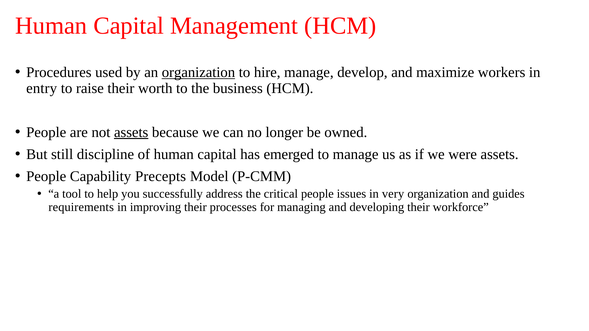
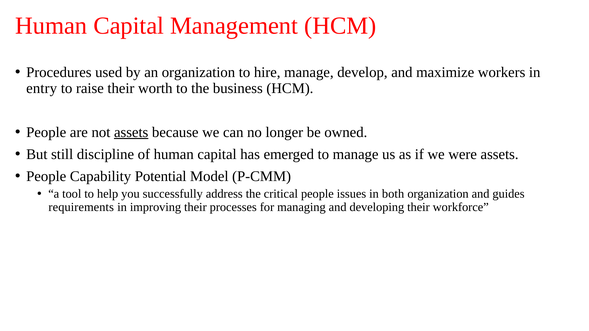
organization at (198, 72) underline: present -> none
Precepts: Precepts -> Potential
very: very -> both
